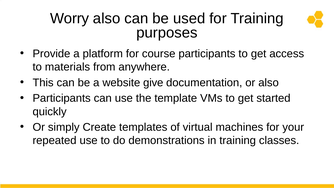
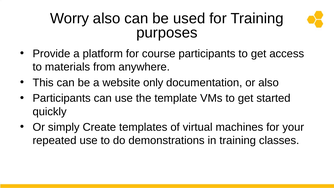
give: give -> only
